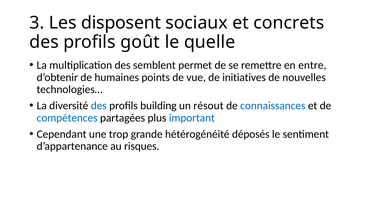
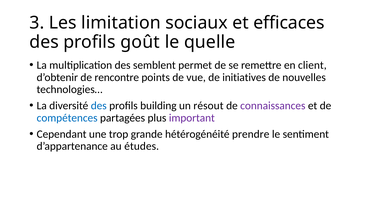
disposent: disposent -> limitation
concrets: concrets -> efficaces
entre: entre -> client
humaines: humaines -> rencontre
connaissances colour: blue -> purple
important colour: blue -> purple
déposés: déposés -> prendre
risques: risques -> études
